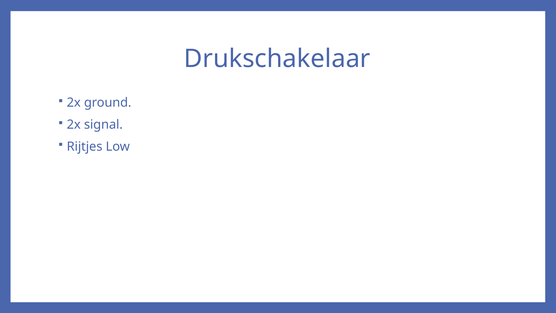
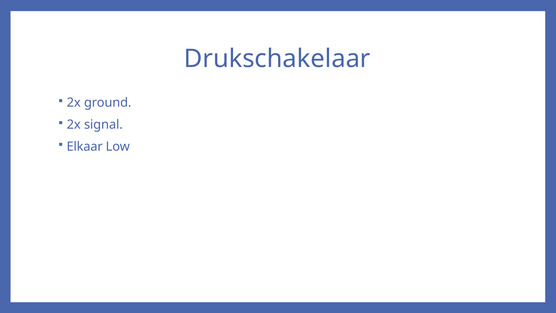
Rijtjes: Rijtjes -> Elkaar
